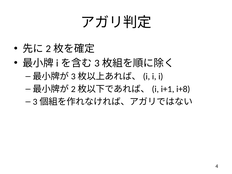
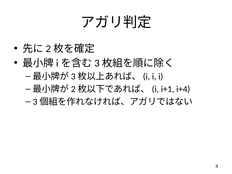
i+8: i+8 -> i+4
